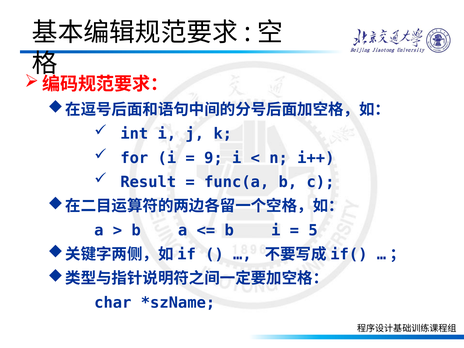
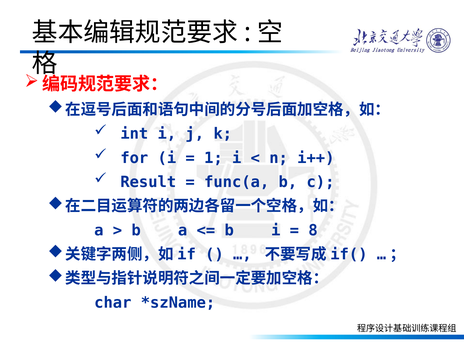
9: 9 -> 1
5: 5 -> 8
